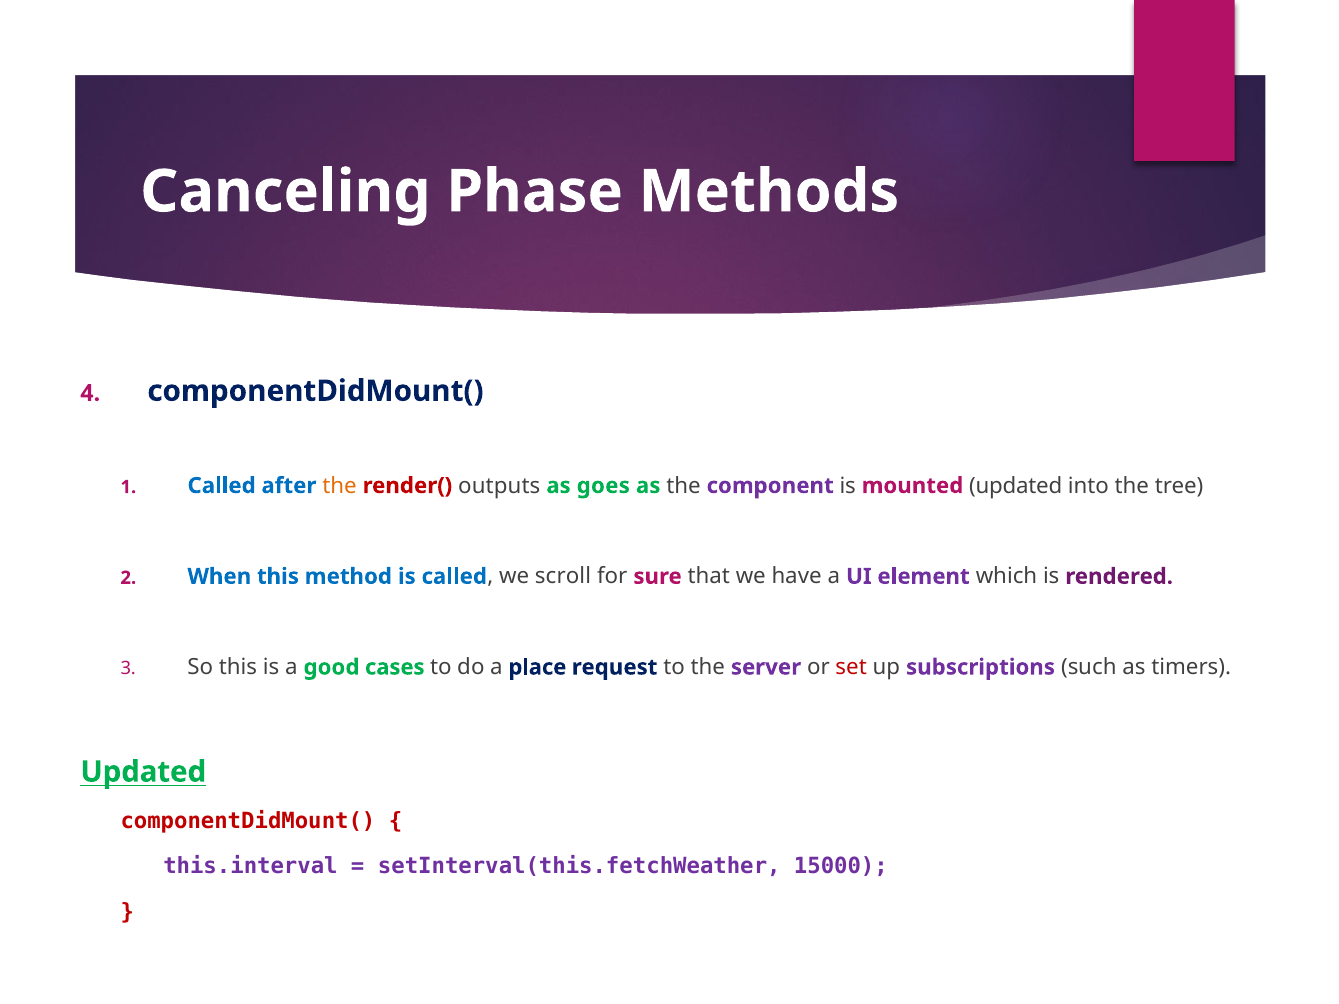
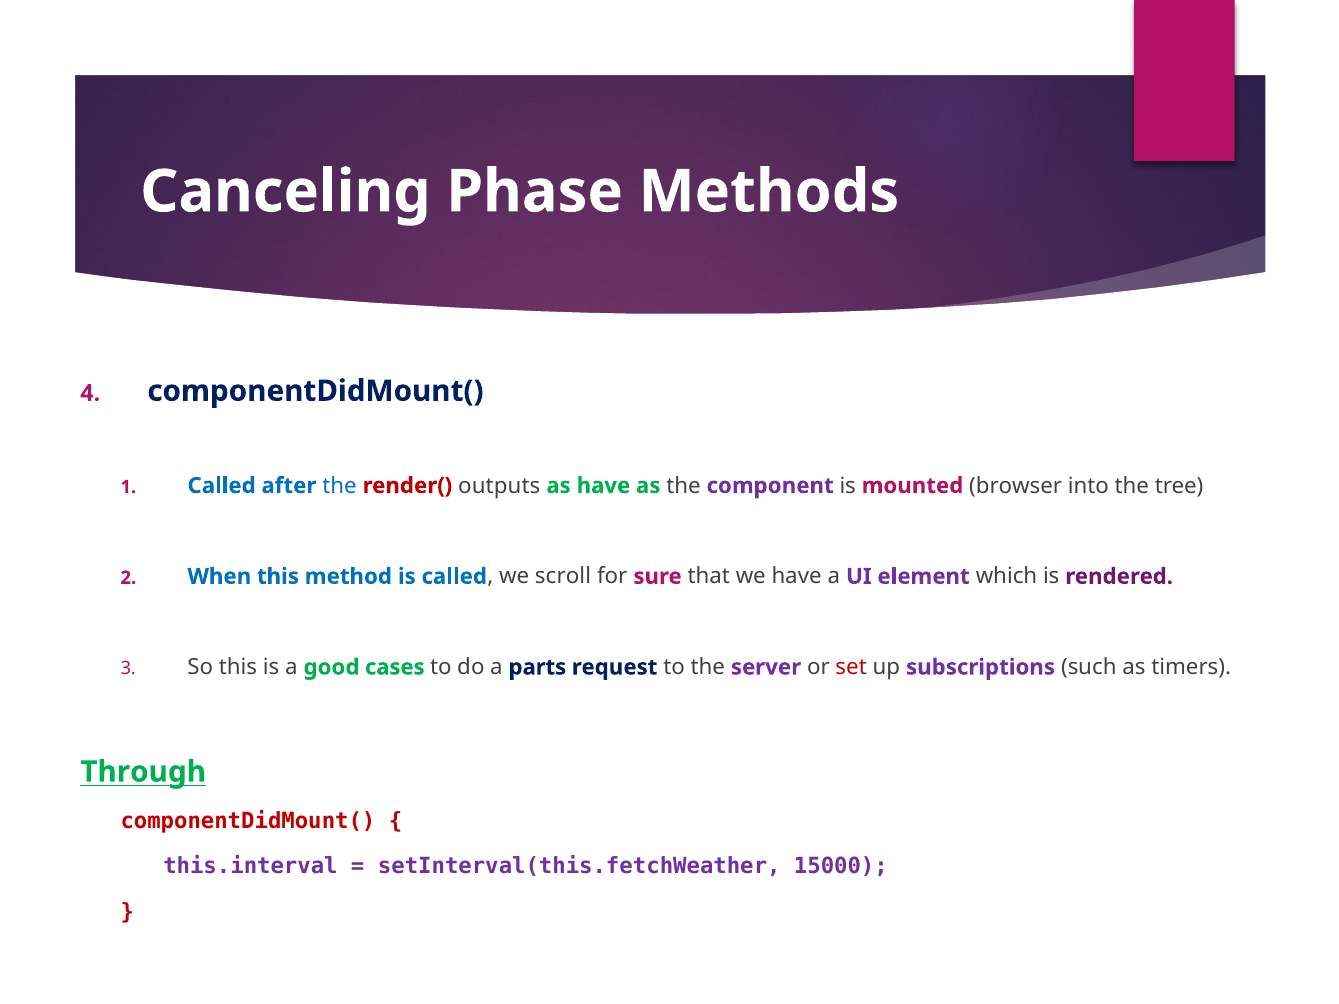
the at (340, 486) colour: orange -> blue
as goes: goes -> have
mounted updated: updated -> browser
place: place -> parts
Updated at (143, 772): Updated -> Through
